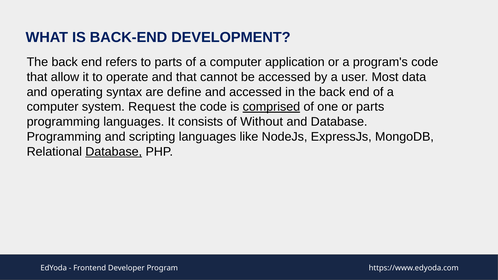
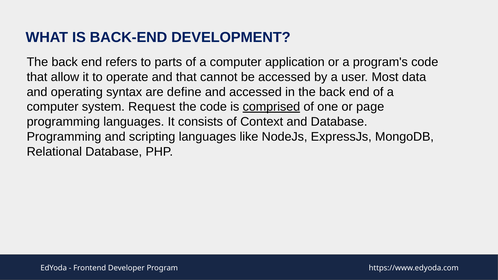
or parts: parts -> page
Without: Without -> Context
Database at (114, 152) underline: present -> none
